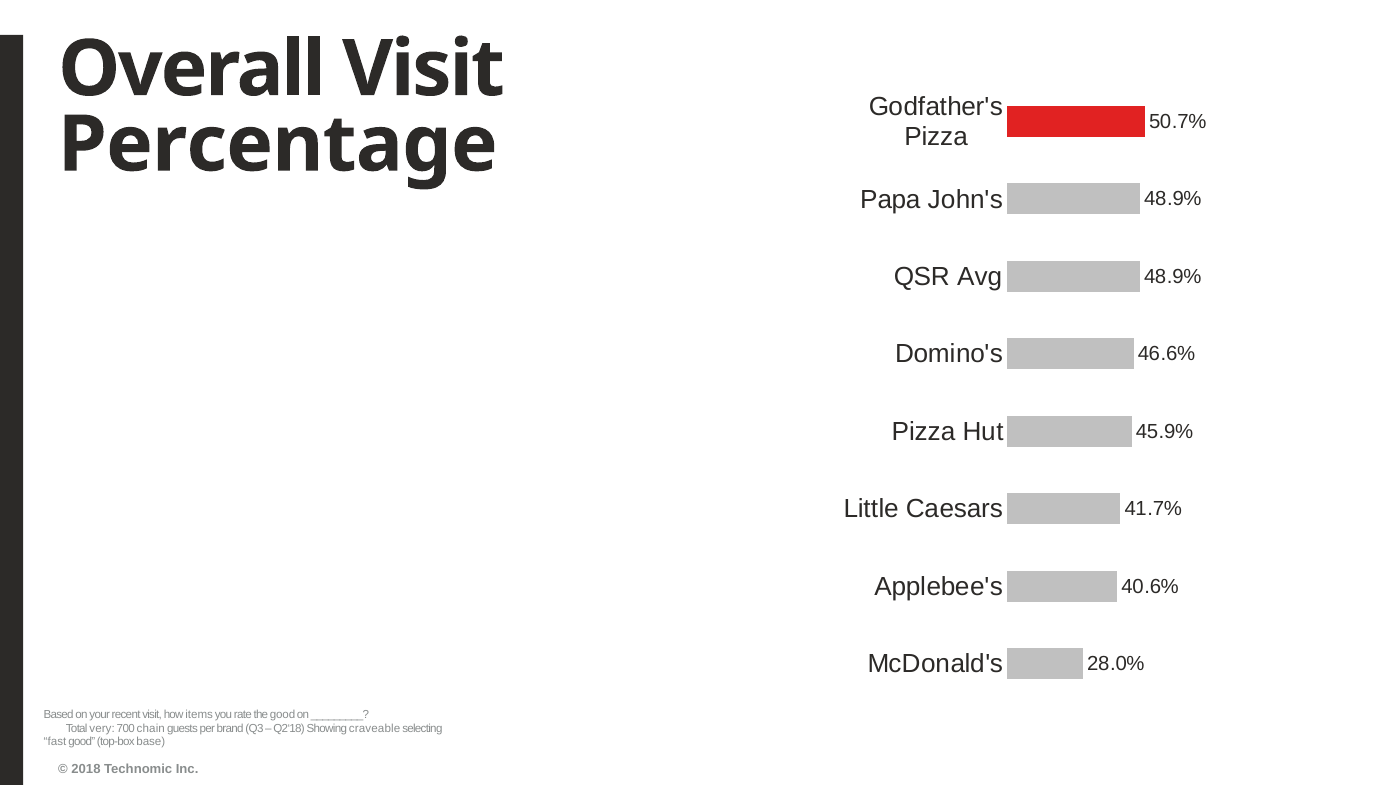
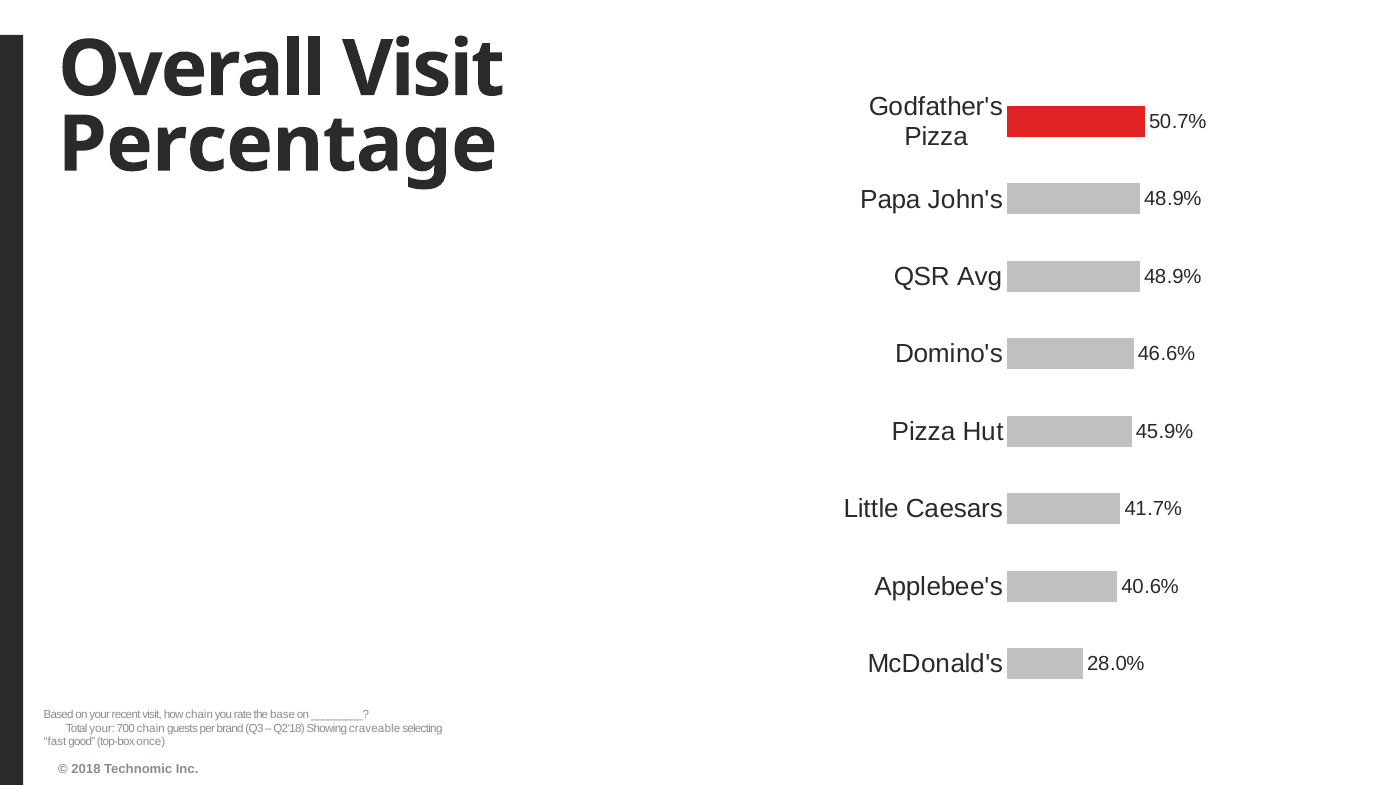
how items: items -> chain
the good: good -> base
Total very: very -> your
base: base -> once
